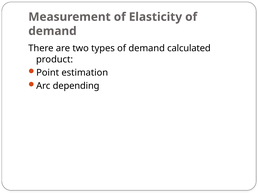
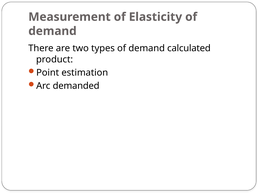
depending: depending -> demanded
